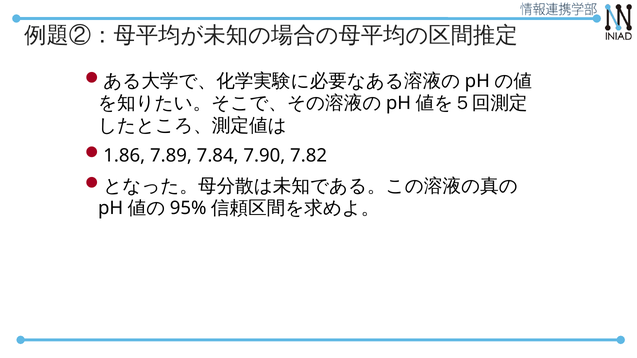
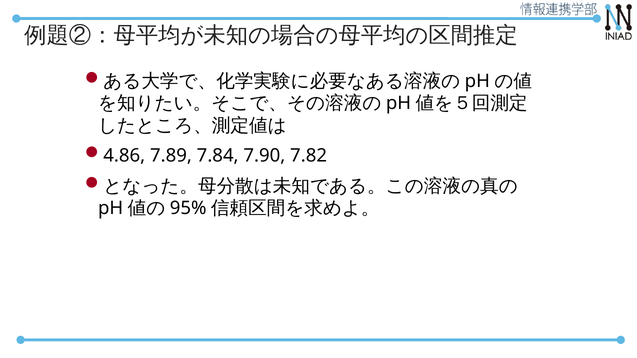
1.86: 1.86 -> 4.86
